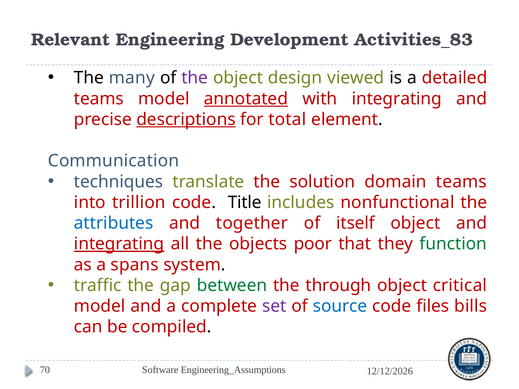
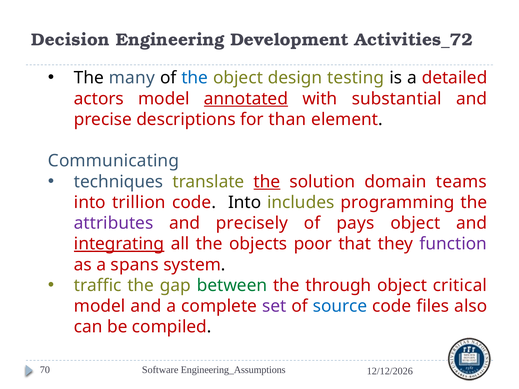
Relevant: Relevant -> Decision
Activities_83: Activities_83 -> Activities_72
the at (195, 78) colour: purple -> blue
viewed: viewed -> testing
teams at (99, 99): teams -> actors
with integrating: integrating -> substantial
descriptions underline: present -> none
total: total -> than
Communication: Communication -> Communicating
the at (267, 182) underline: none -> present
code Title: Title -> Into
nonfunctional: nonfunctional -> programming
attributes colour: blue -> purple
together: together -> precisely
itself: itself -> pays
function colour: green -> purple
bills: bills -> also
